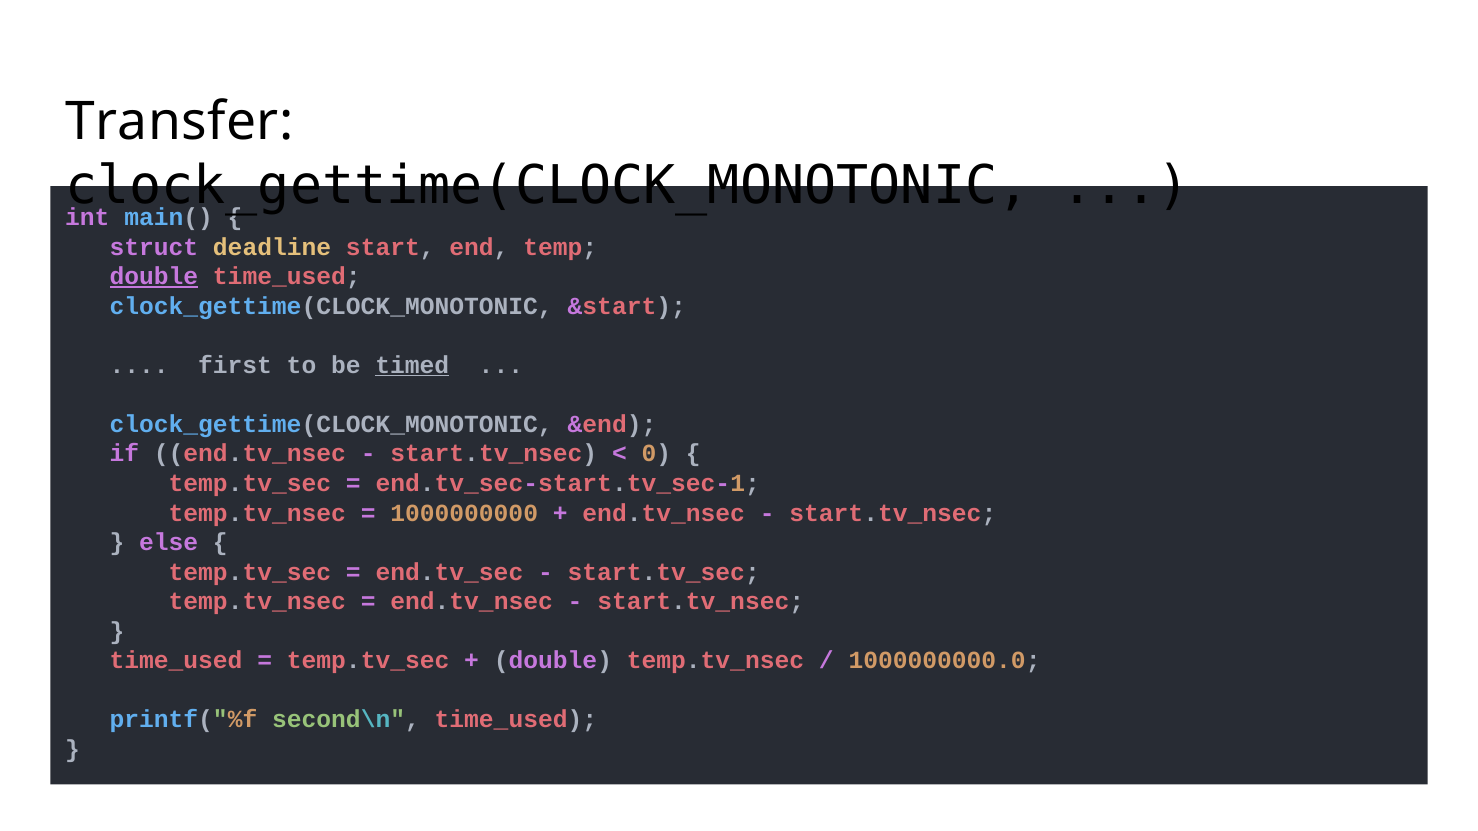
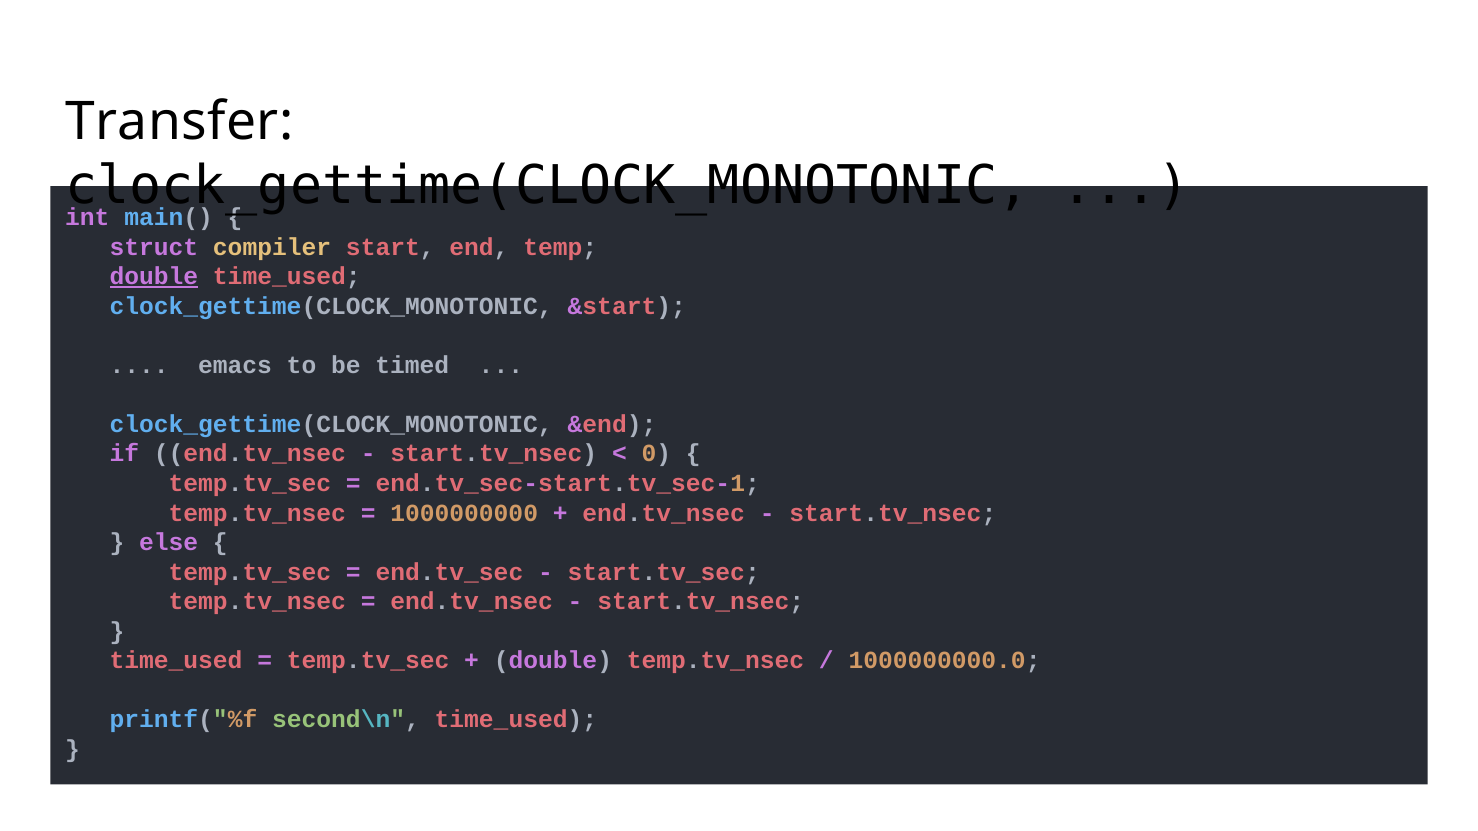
deadline: deadline -> compiler
first: first -> emacs
timed underline: present -> none
